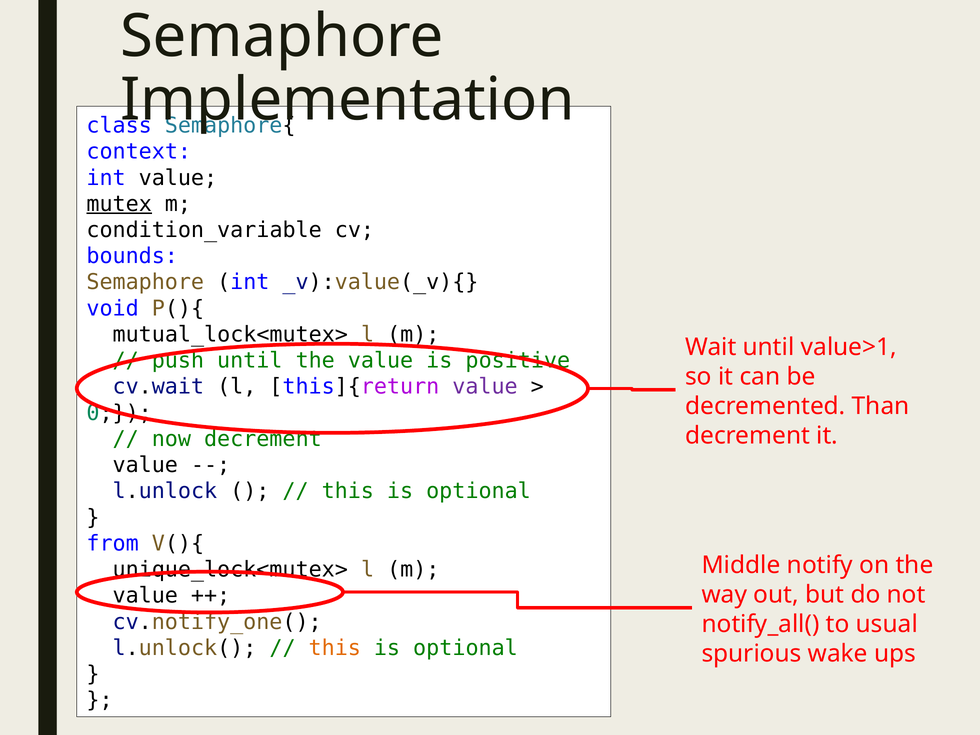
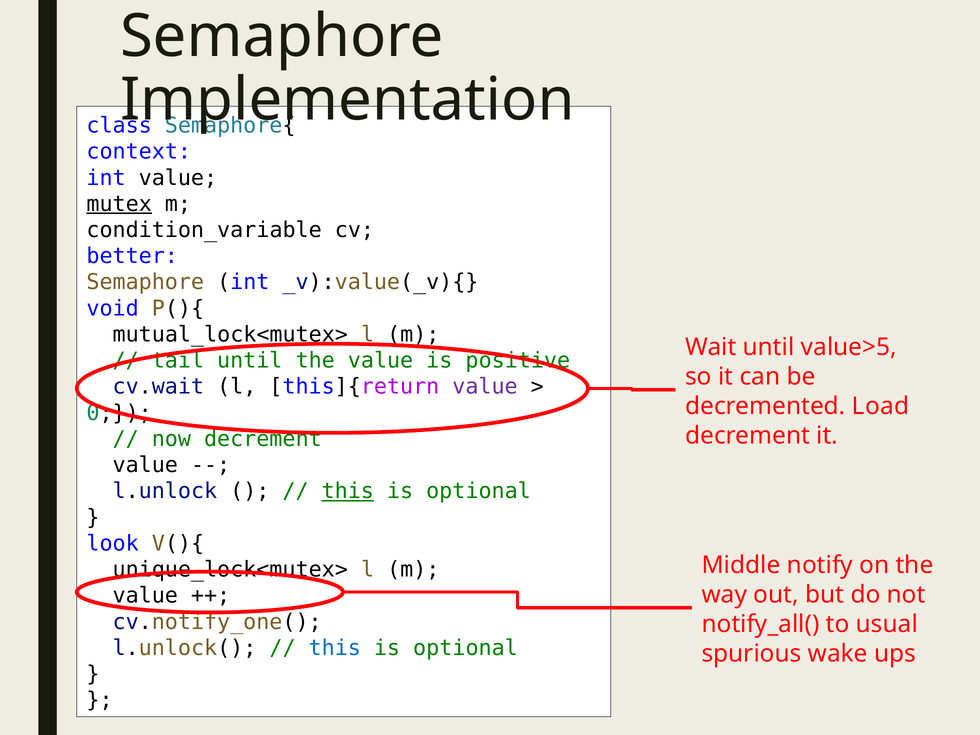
bounds: bounds -> better
value>1: value>1 -> value>5
push: push -> tail
Than: Than -> Load
this at (348, 491) underline: none -> present
from: from -> look
this at (335, 648) colour: orange -> blue
